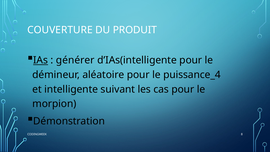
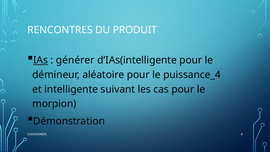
COUVERTURE: COUVERTURE -> RENCONTRES
